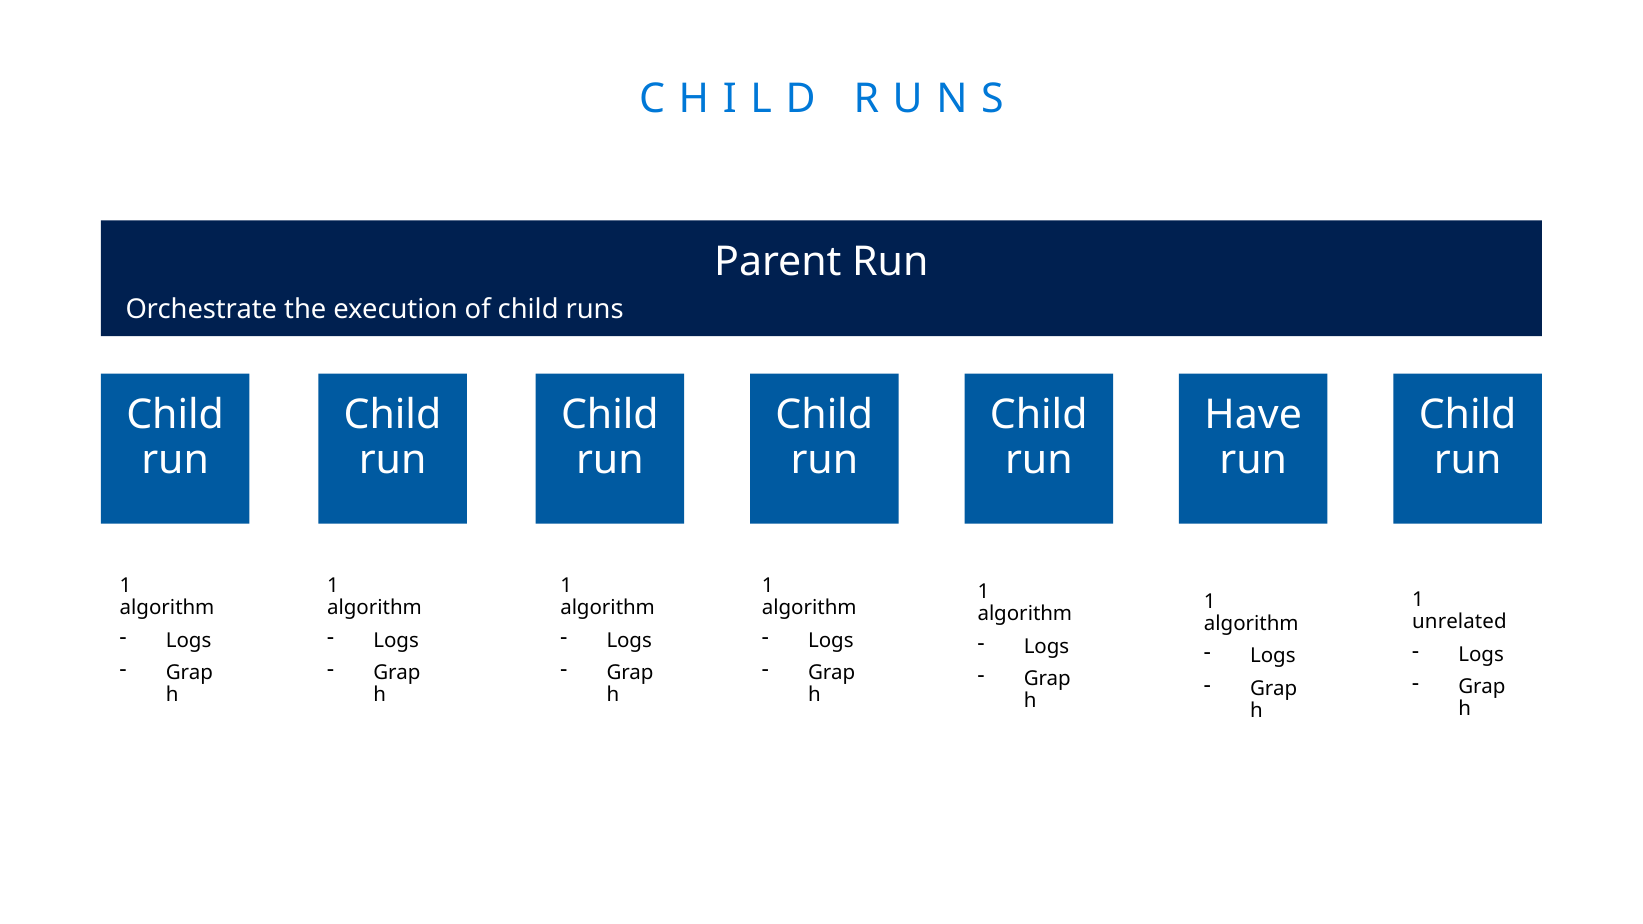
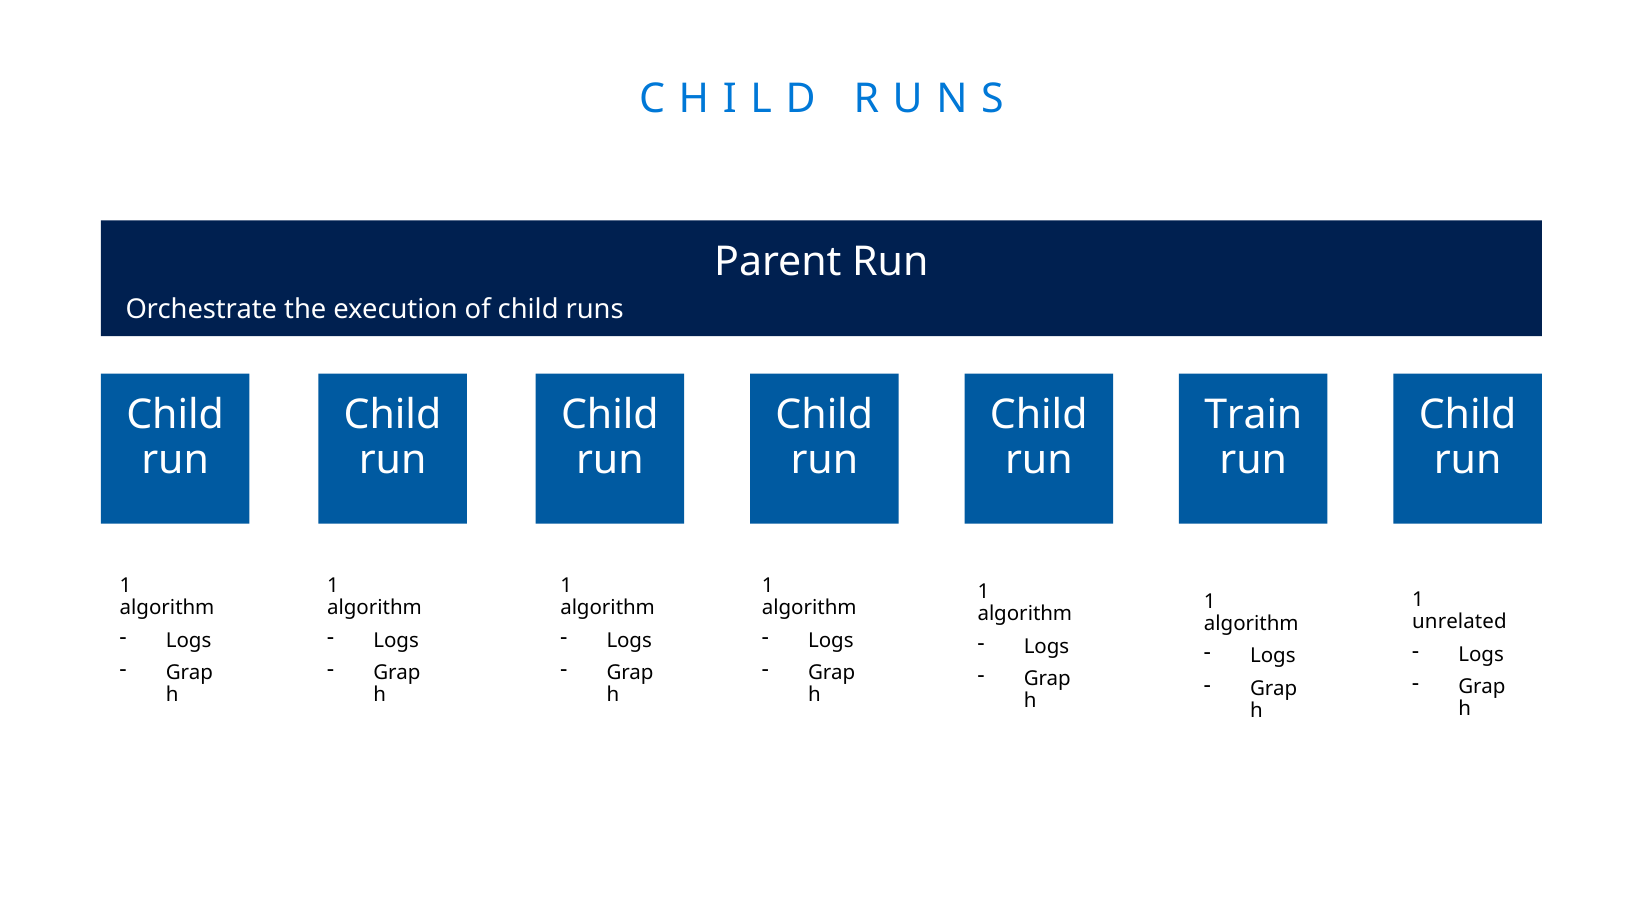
Have: Have -> Train
